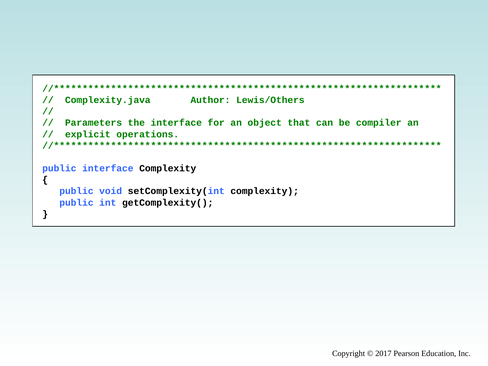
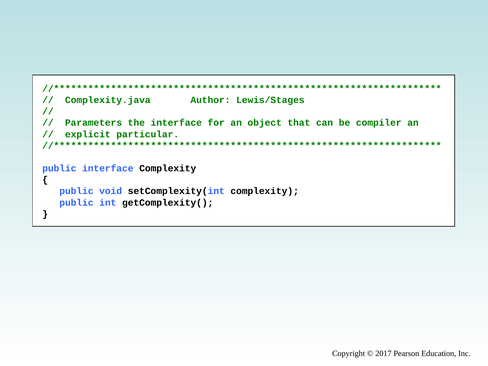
Lewis/Others: Lewis/Others -> Lewis/Stages
operations: operations -> particular
